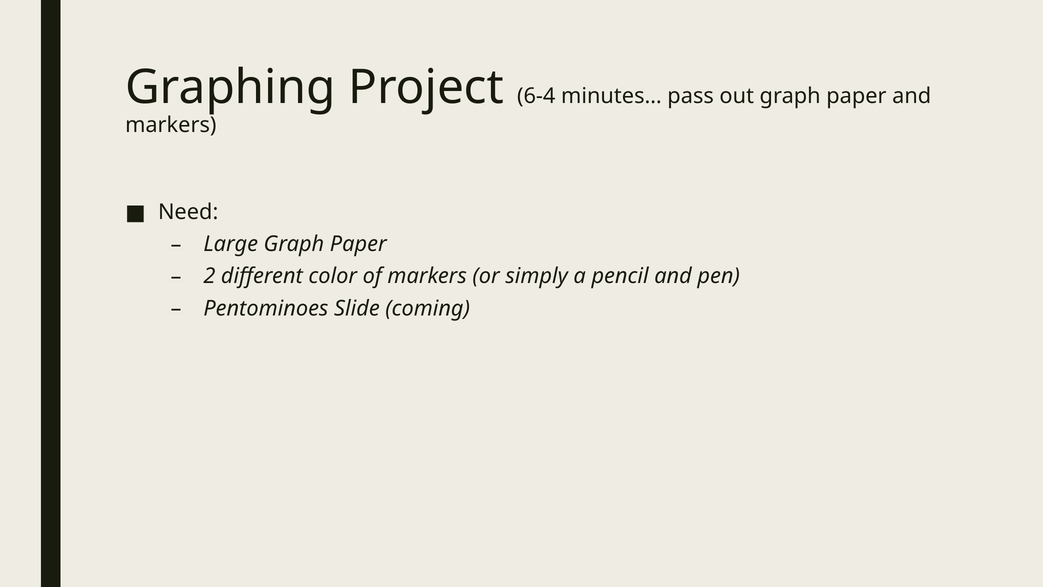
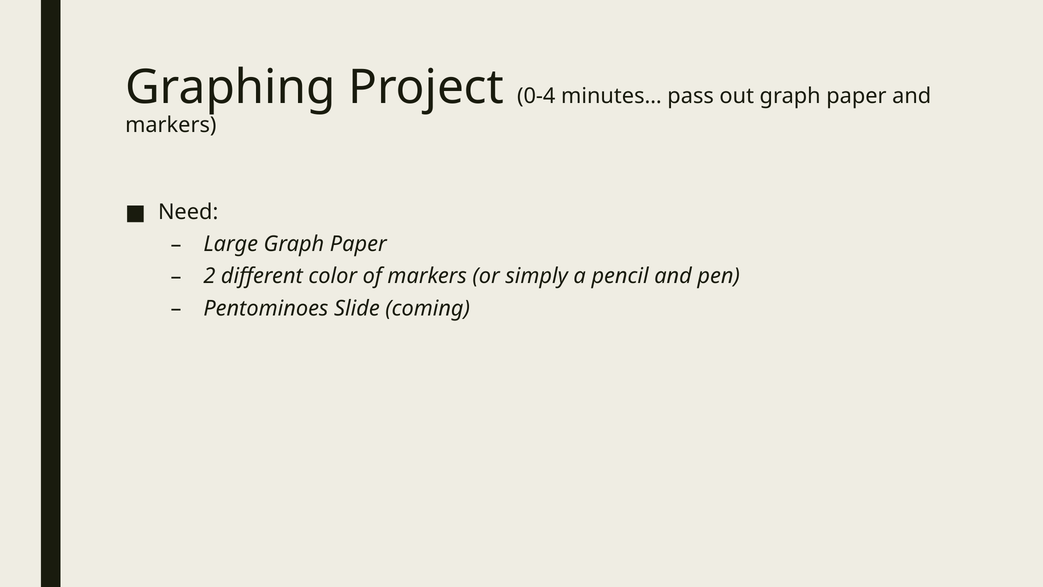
6-4: 6-4 -> 0-4
